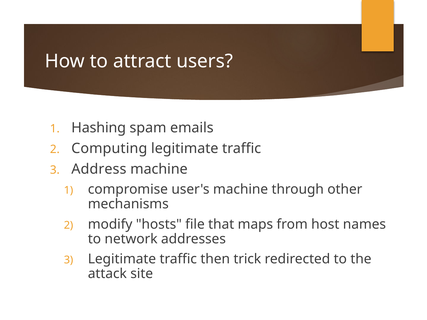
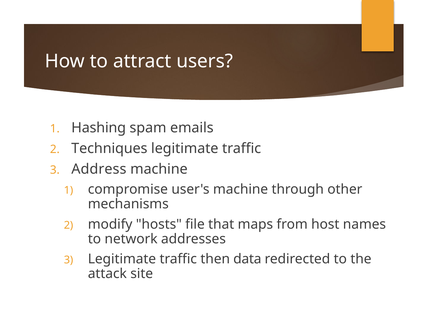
Computing: Computing -> Techniques
trick: trick -> data
